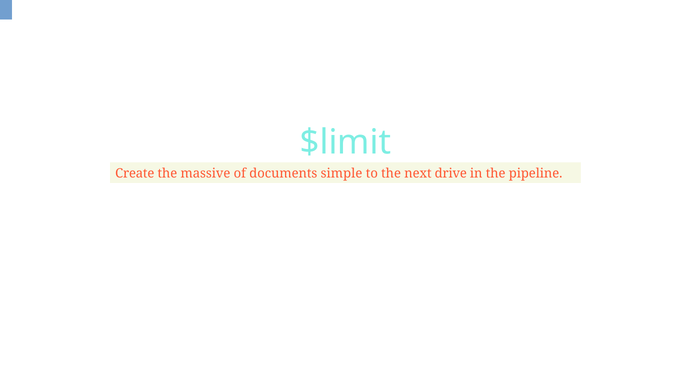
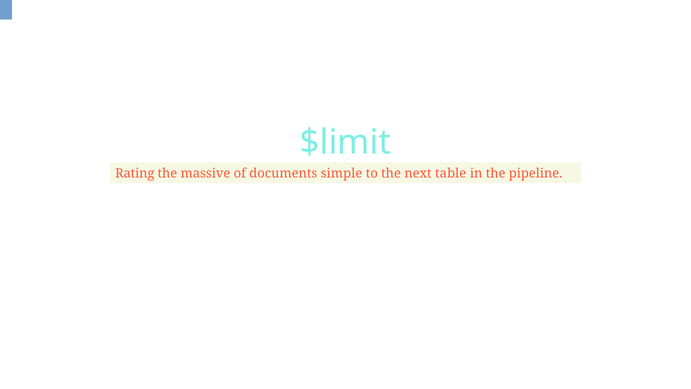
Create: Create -> Rating
drive: drive -> table
